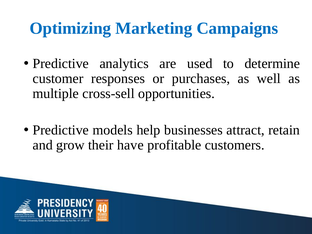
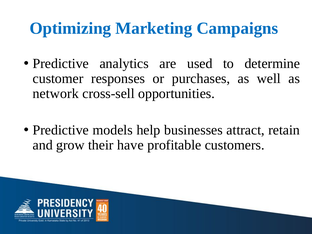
multiple: multiple -> network
